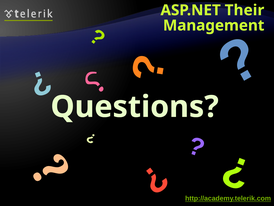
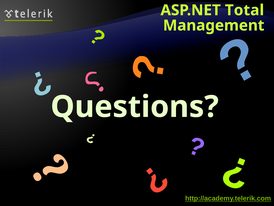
Their: Their -> Total
